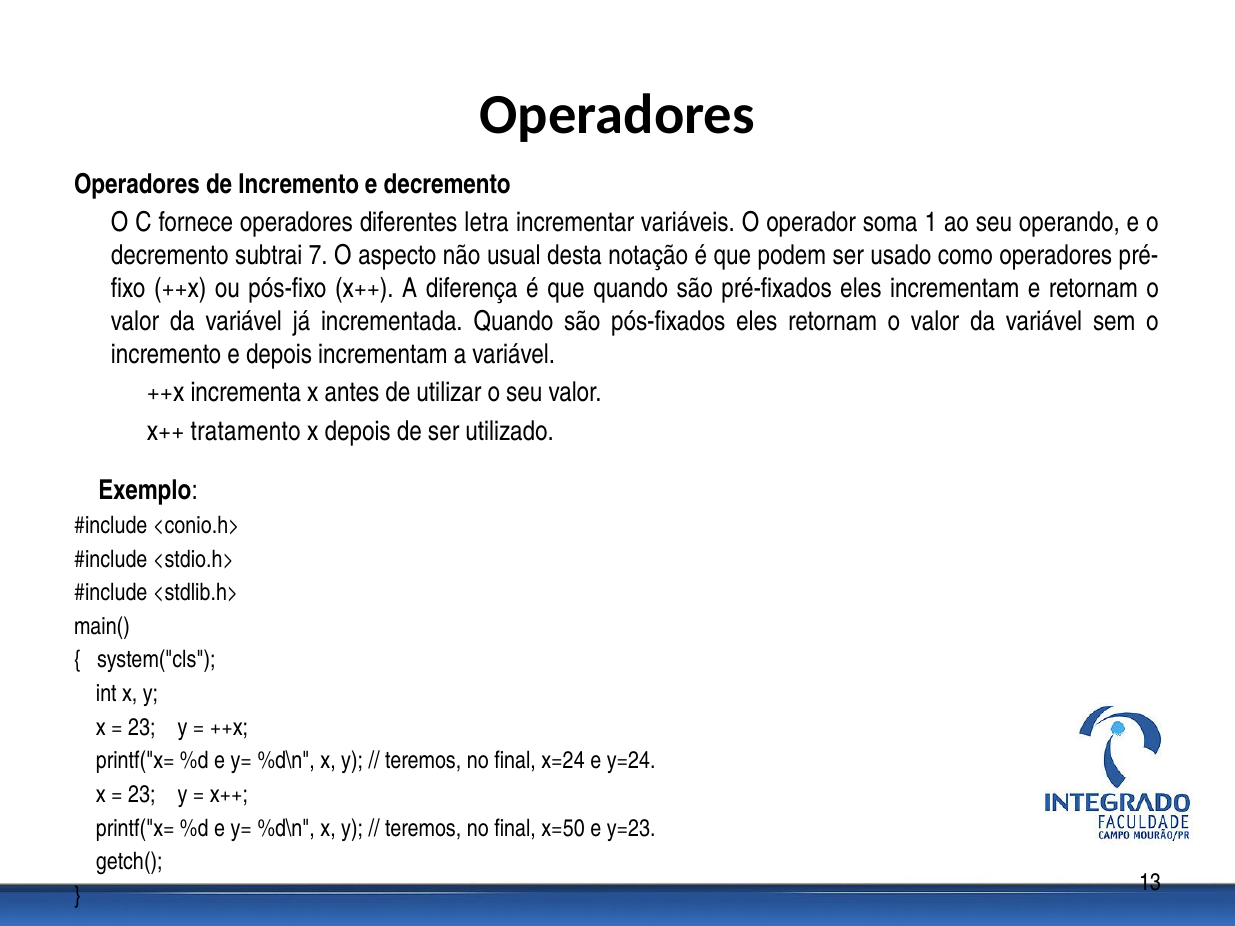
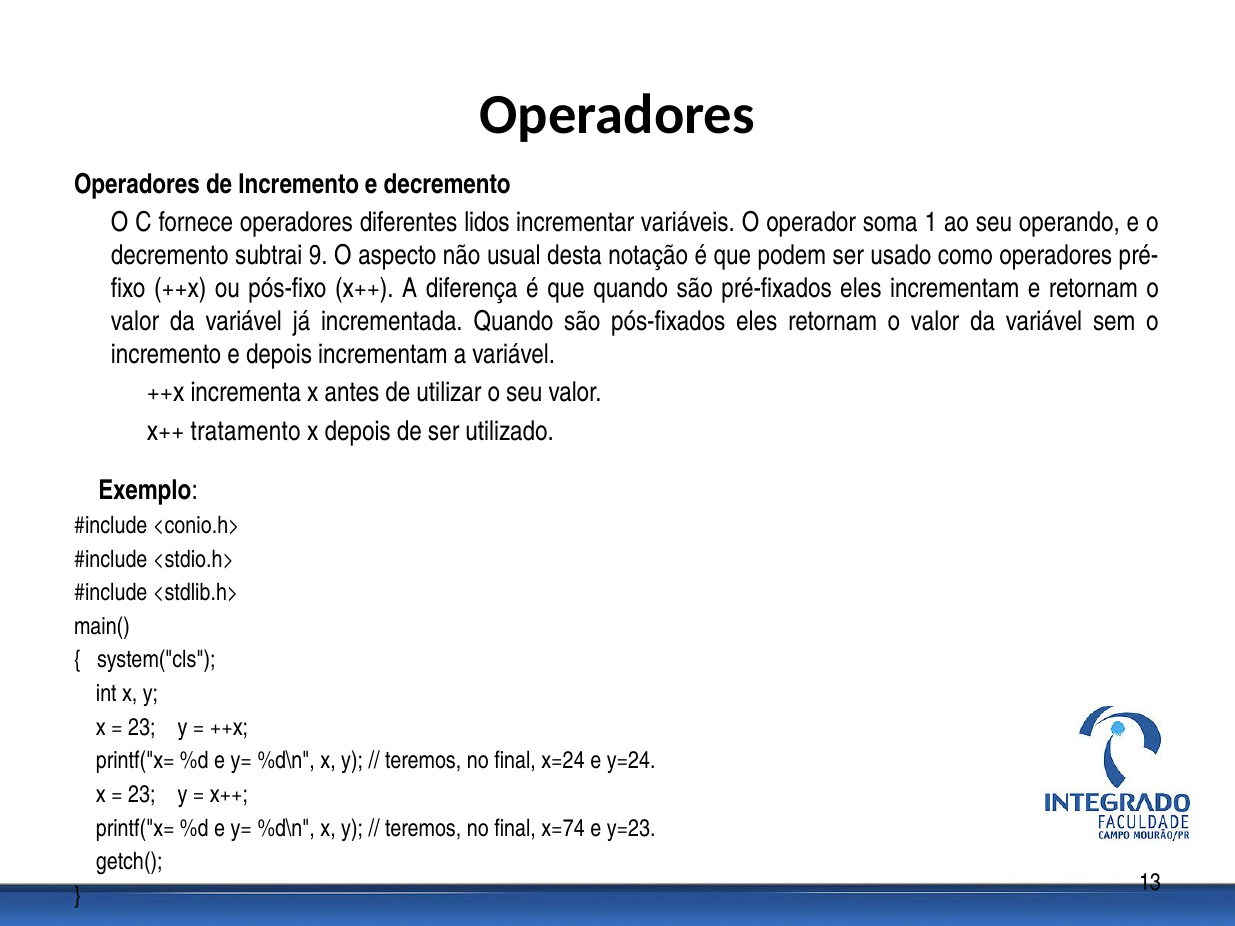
letra: letra -> lidos
7: 7 -> 9
x=50: x=50 -> x=74
